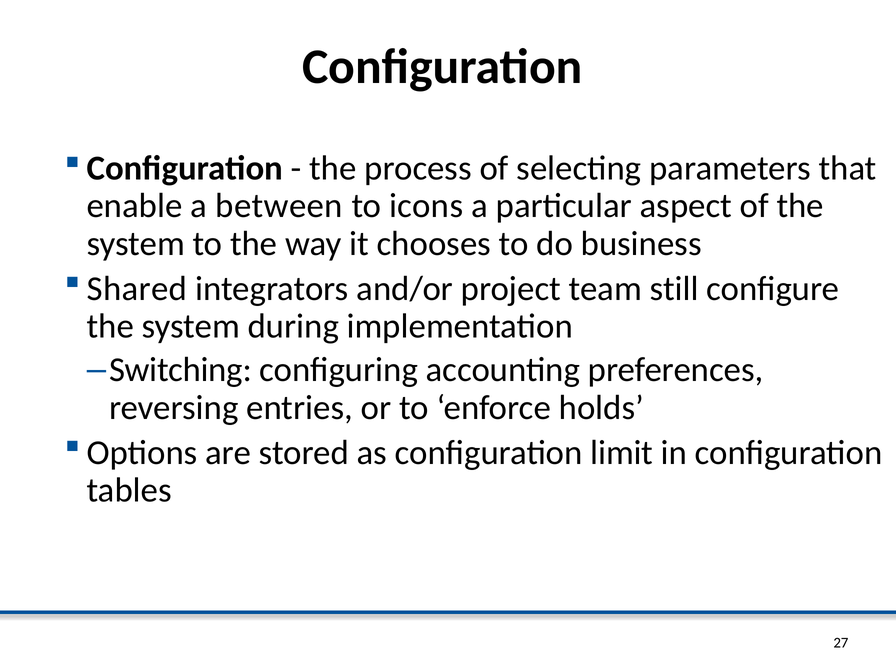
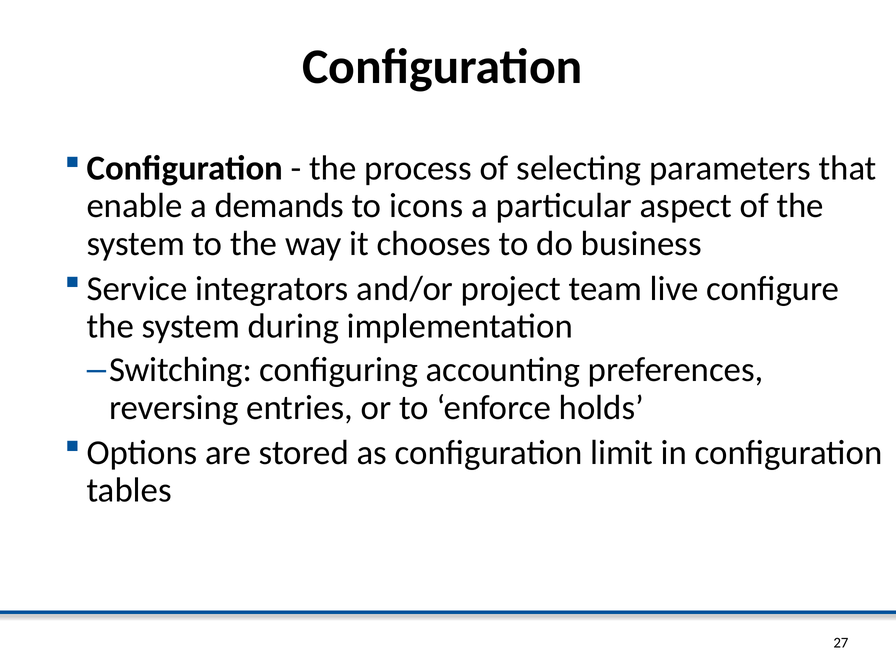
between: between -> demands
Shared: Shared -> Service
still: still -> live
